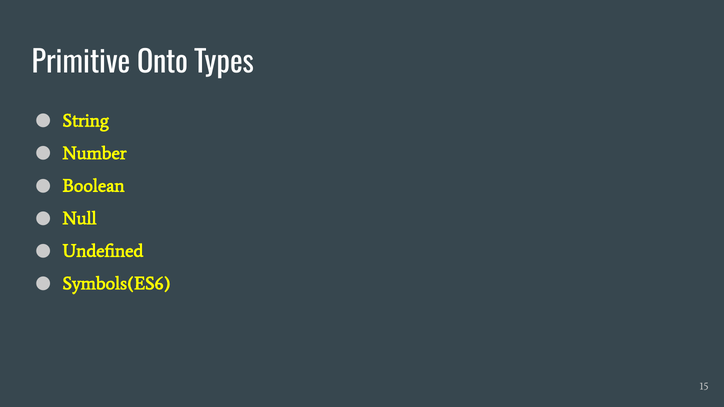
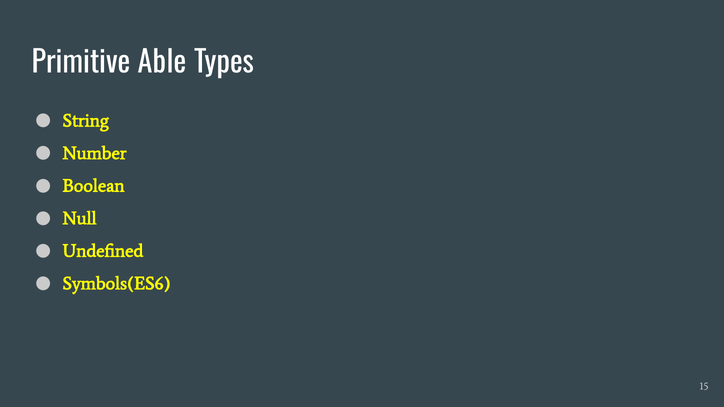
Onto: Onto -> Able
